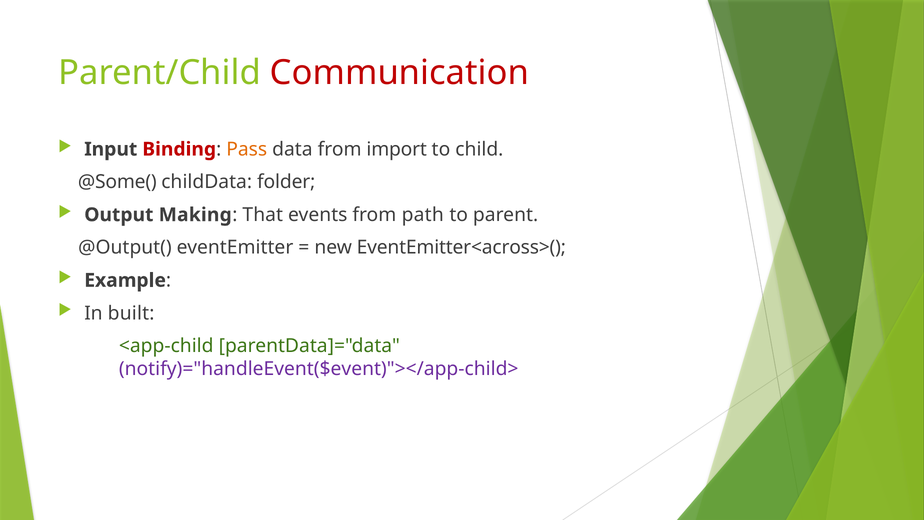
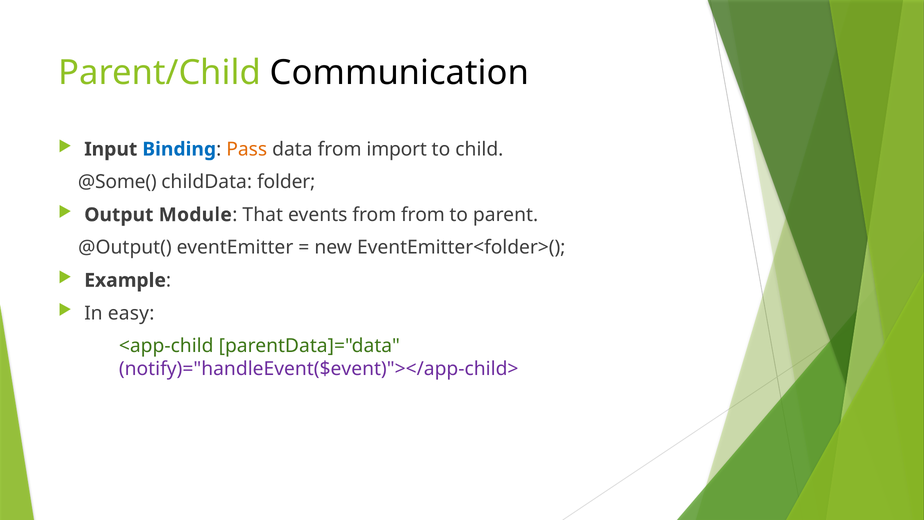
Communication colour: red -> black
Binding colour: red -> blue
Making: Making -> Module
from path: path -> from
EventEmitter<across>(: EventEmitter<across>( -> EventEmitter<folder>(
built: built -> easy
